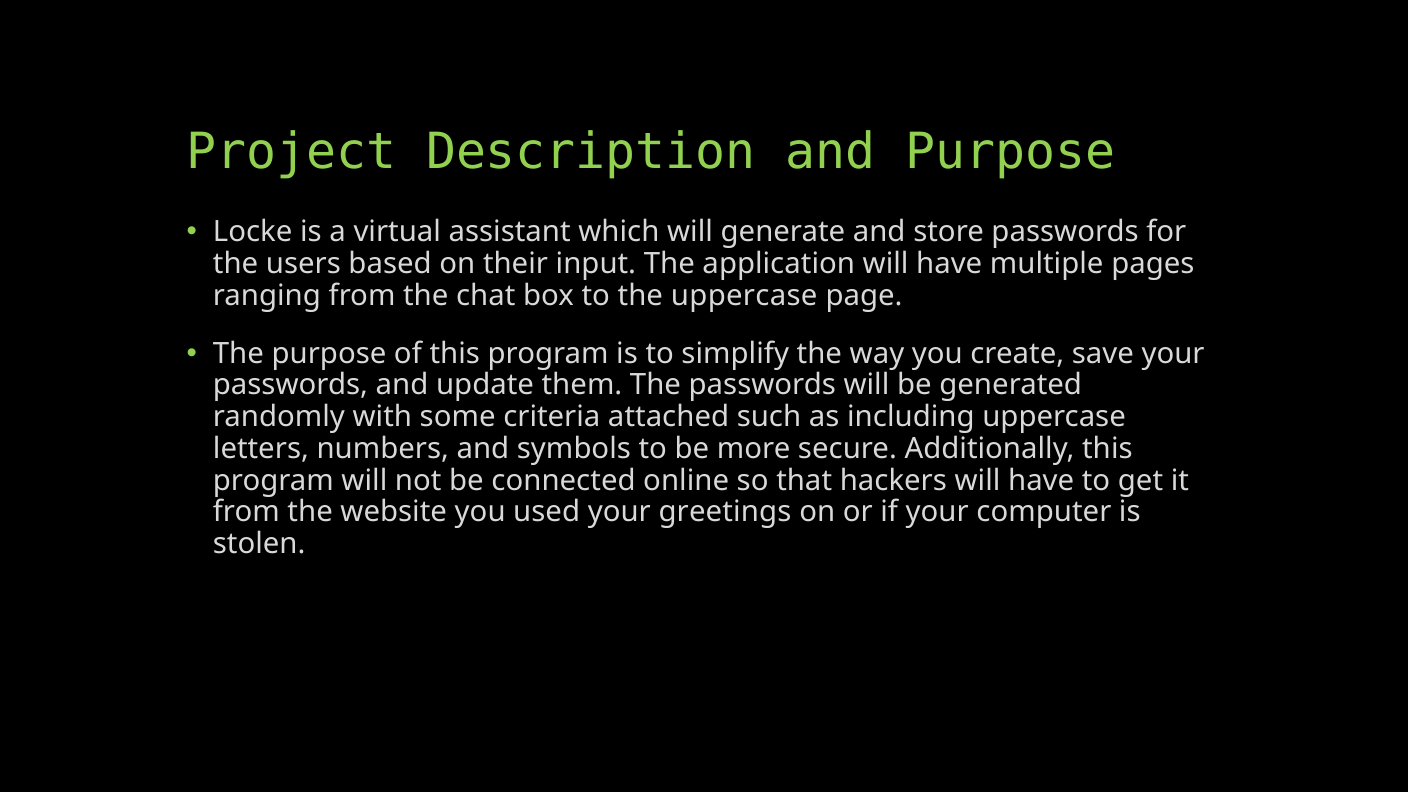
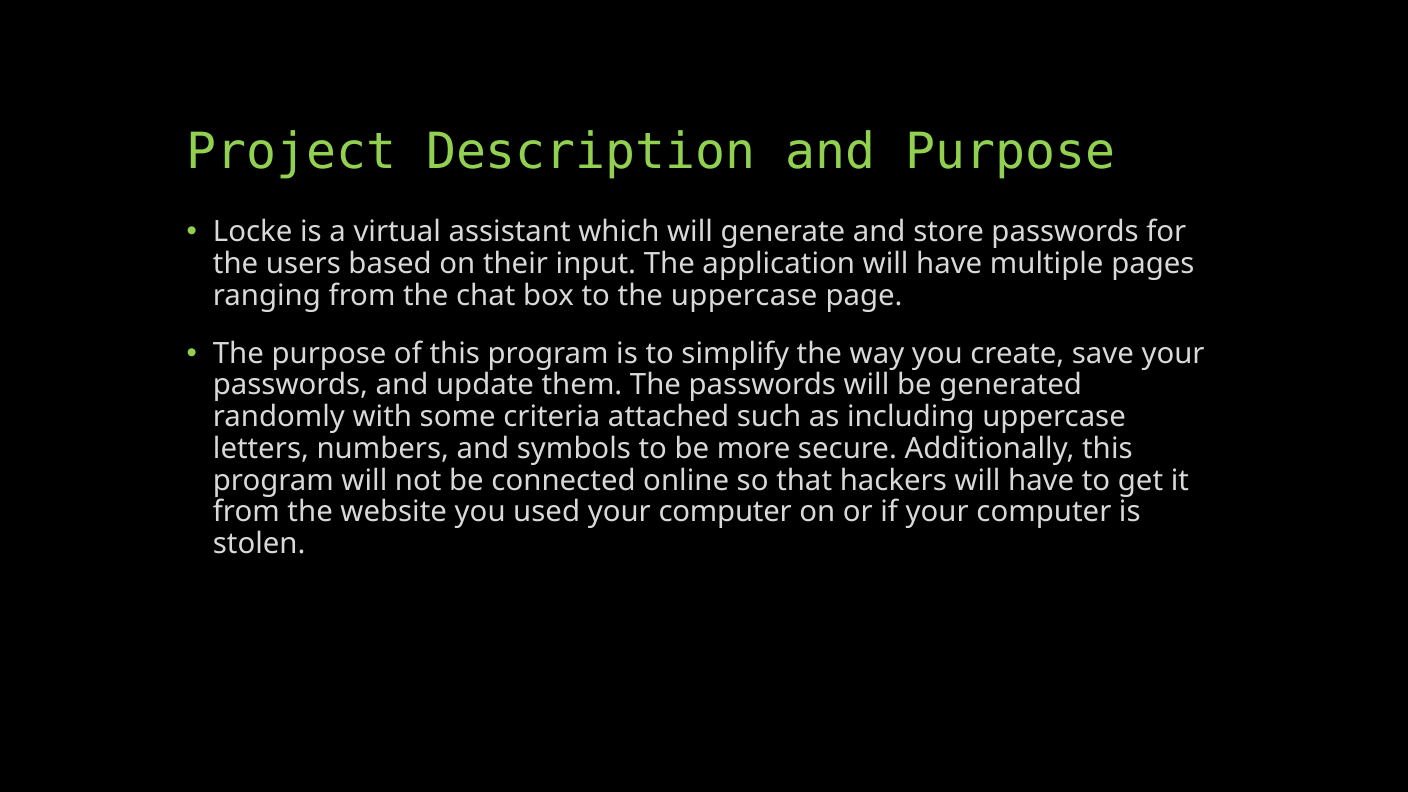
used your greetings: greetings -> computer
